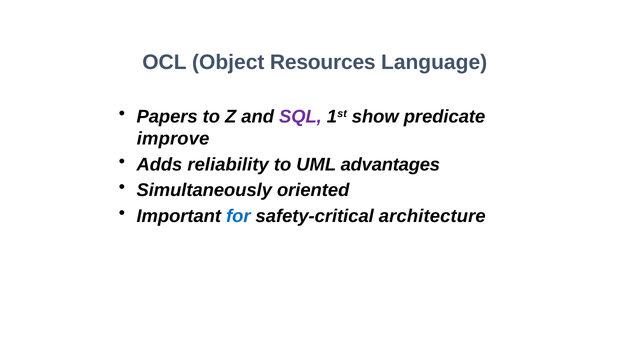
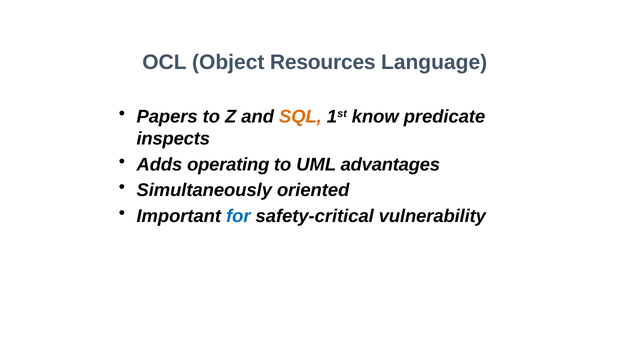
SQL colour: purple -> orange
show: show -> know
improve: improve -> inspects
reliability: reliability -> operating
architecture: architecture -> vulnerability
